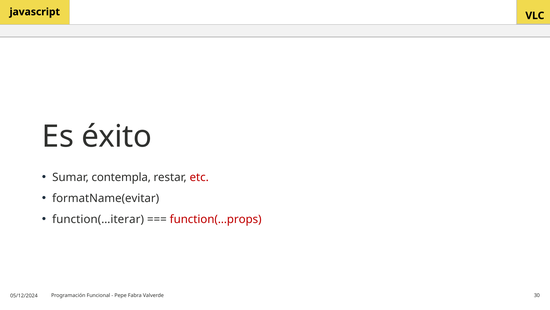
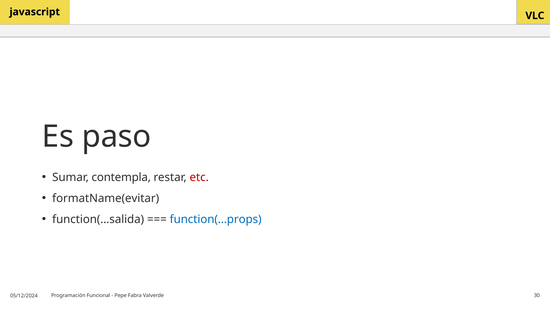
éxito: éxito -> paso
function(…iterar: function(…iterar -> function(…salida
function(…props colour: red -> blue
